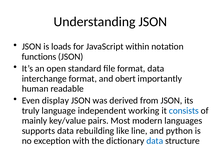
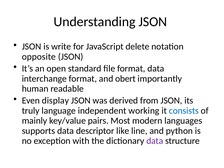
loads: loads -> write
within: within -> delete
functions: functions -> opposite
rebuilding: rebuilding -> descriptor
data at (155, 141) colour: blue -> purple
